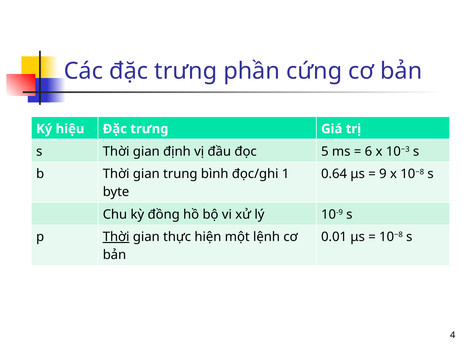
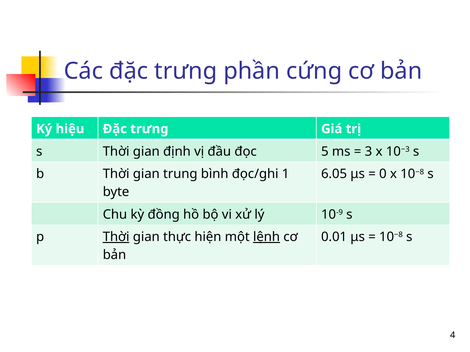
6: 6 -> 3
0.64: 0.64 -> 6.05
9: 9 -> 0
lệnh underline: none -> present
